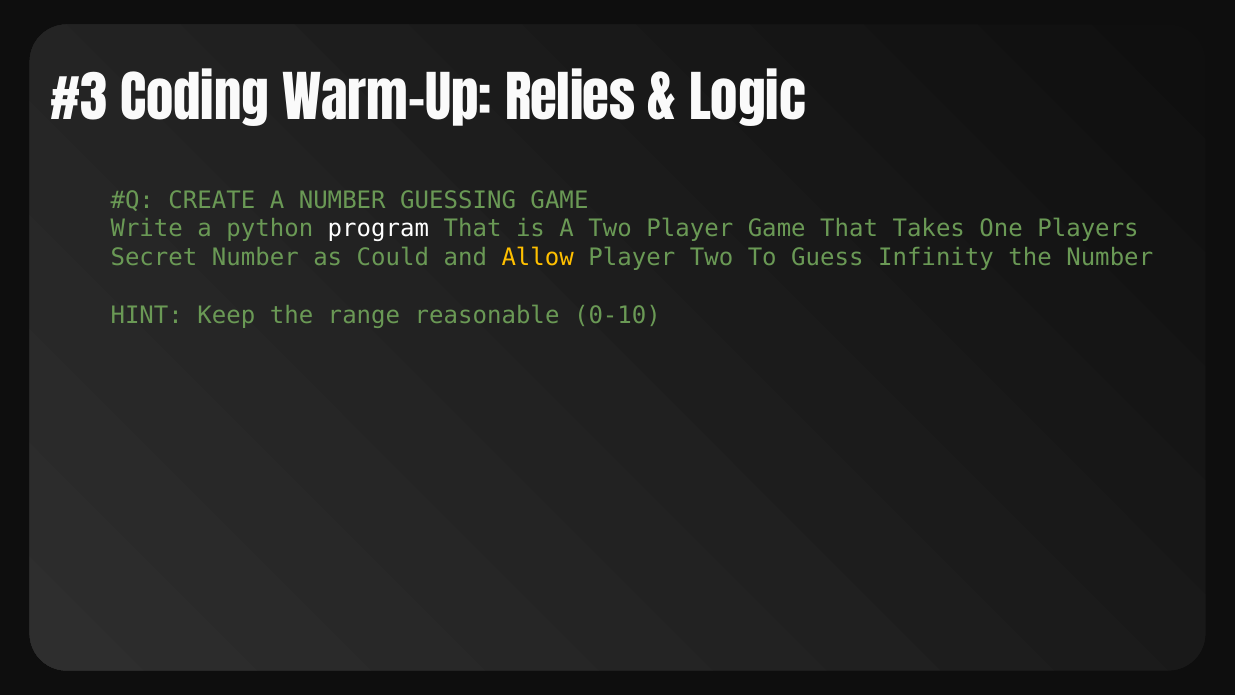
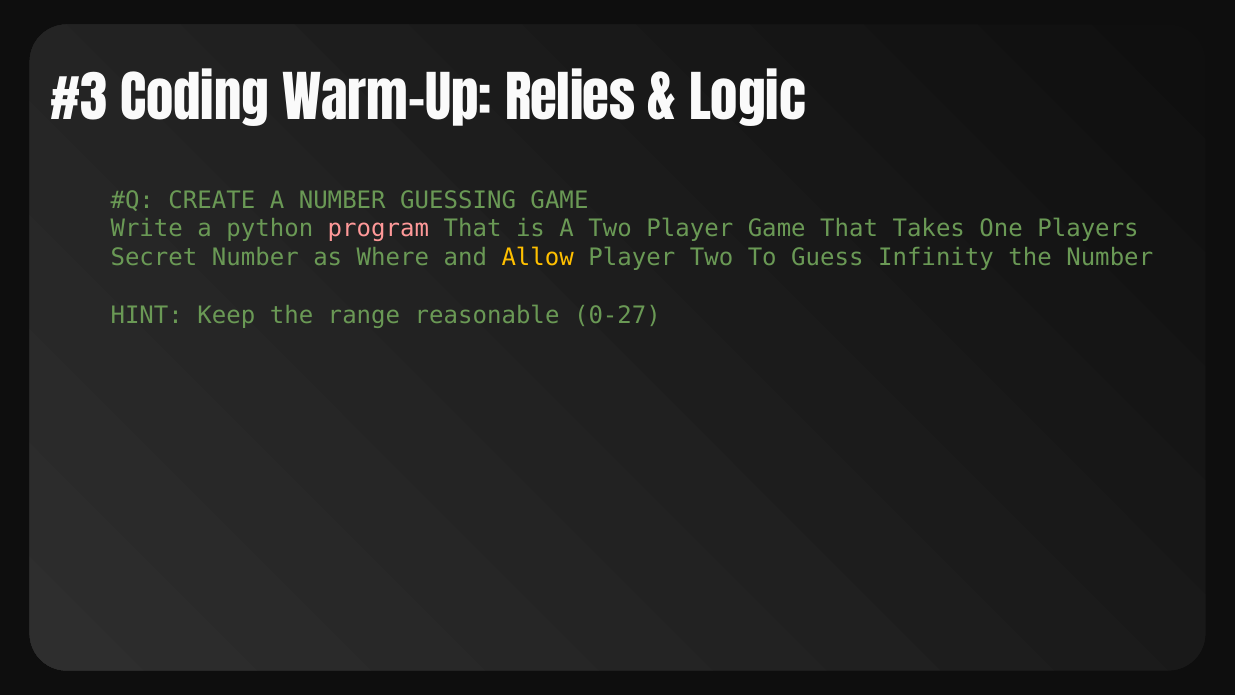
program colour: white -> pink
Could: Could -> Where
0-10: 0-10 -> 0-27
